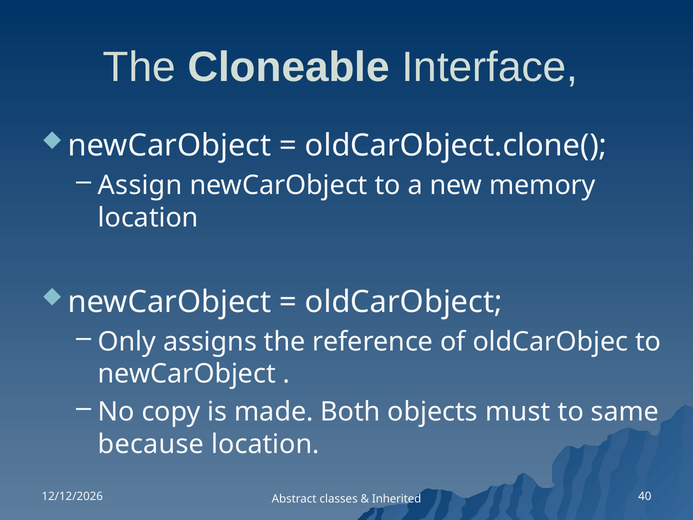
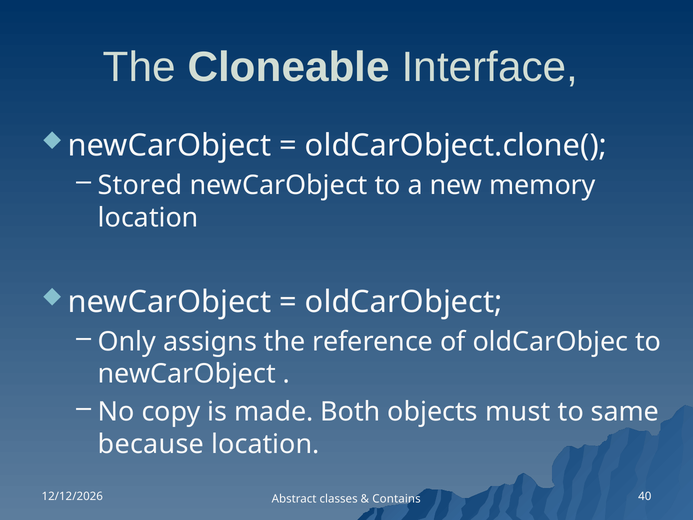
Assign: Assign -> Stored
Inherited: Inherited -> Contains
